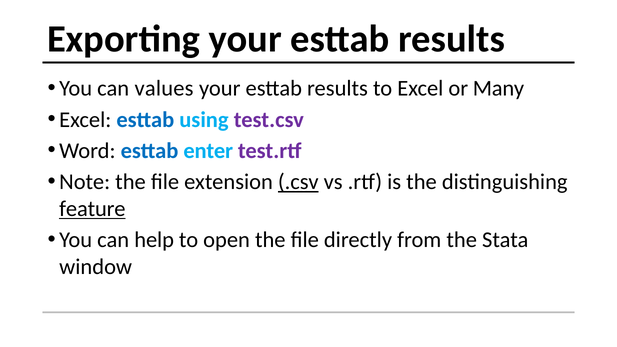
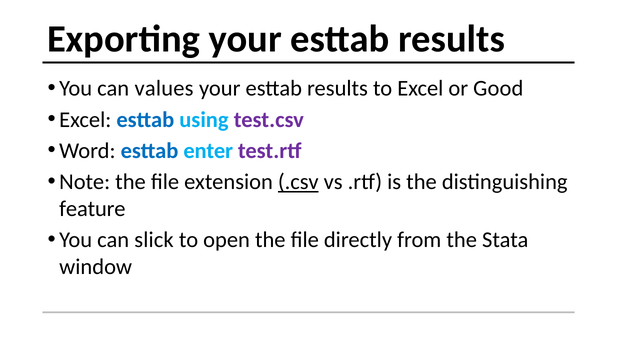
Many: Many -> Good
feature underline: present -> none
help: help -> slick
